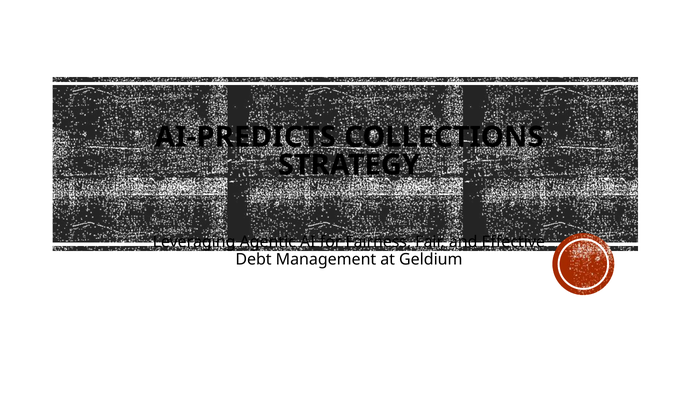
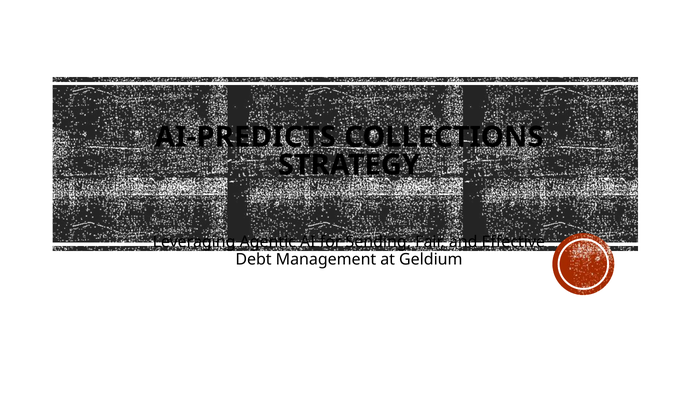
Fairness: Fairness -> Sending
